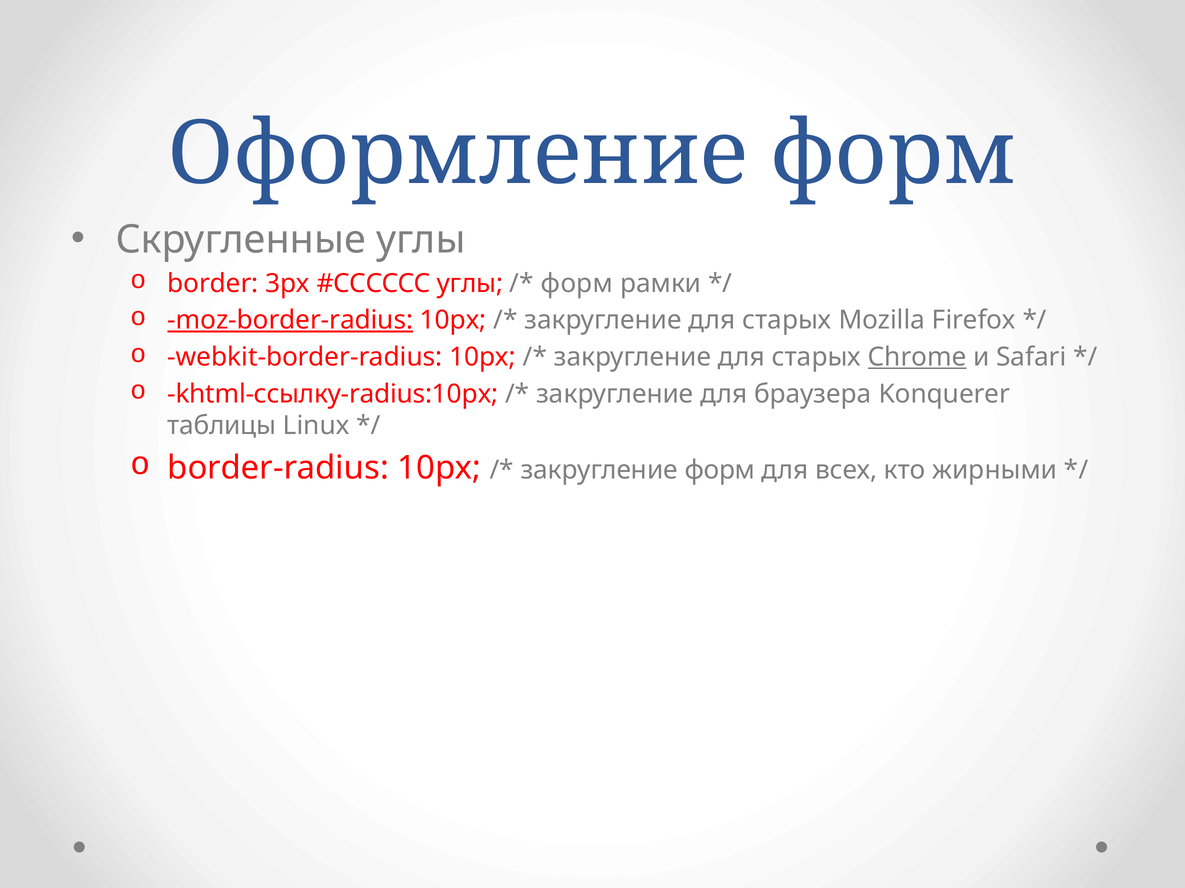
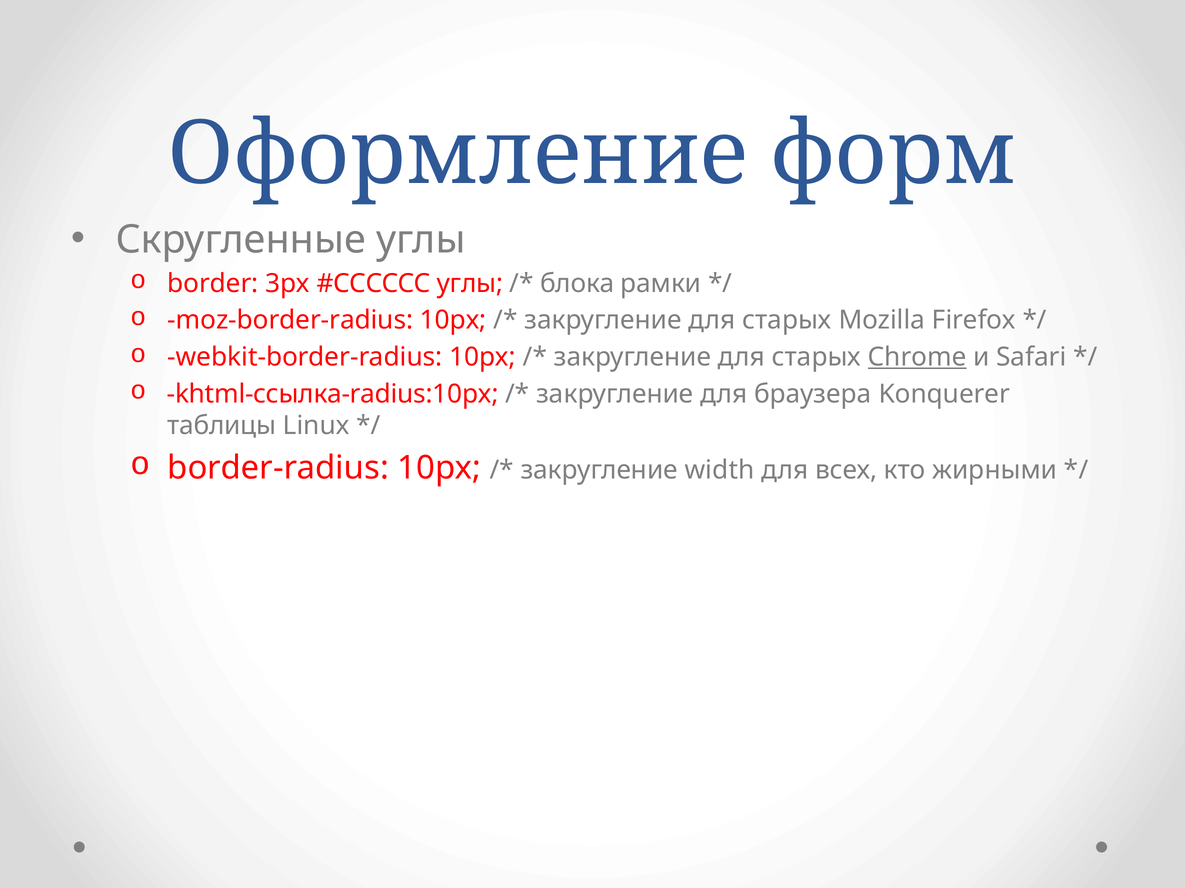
форм at (577, 284): форм -> блока
moz-border-radius underline: present -> none
khtml-ссылку-radius:10px: khtml-ссылку-radius:10px -> khtml-ссылка-radius:10px
закругление форм: форм -> width
